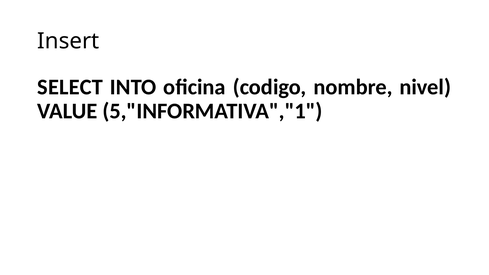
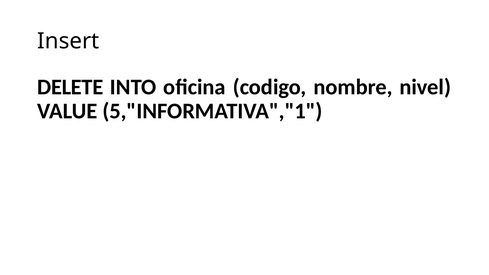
SELECT: SELECT -> DELETE
